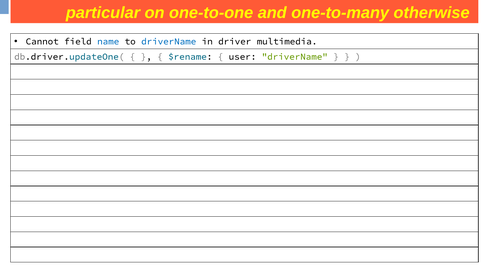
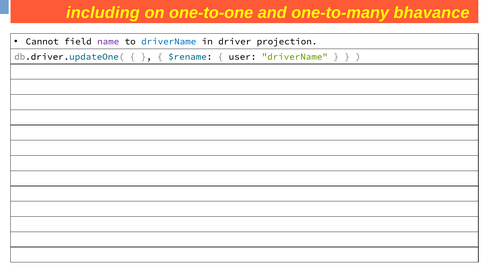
particular: particular -> including
otherwise: otherwise -> bhavance
name colour: blue -> purple
multimedia: multimedia -> projection
